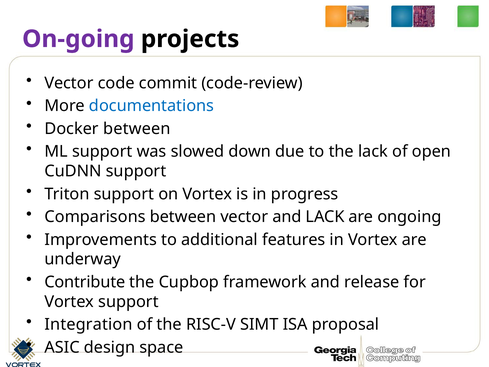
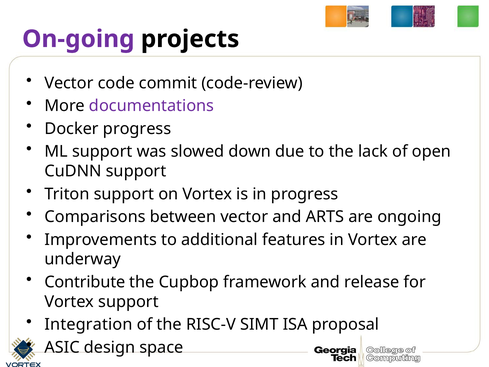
documentations colour: blue -> purple
Docker between: between -> progress
and LACK: LACK -> ARTS
